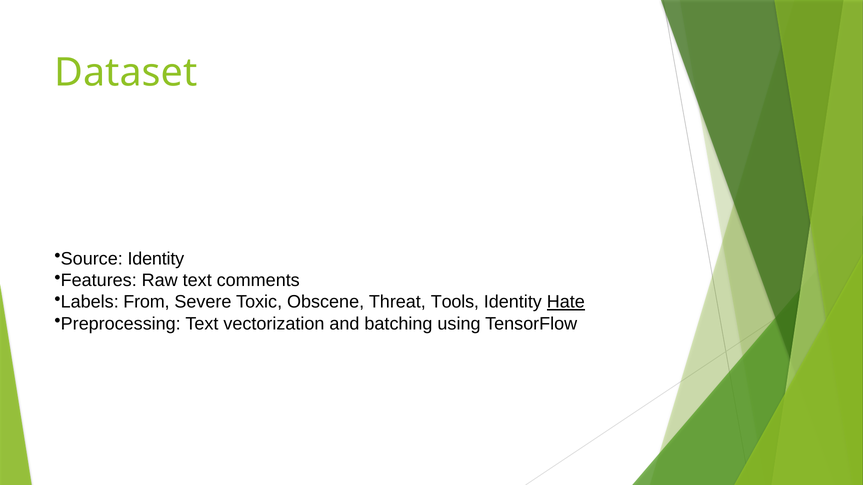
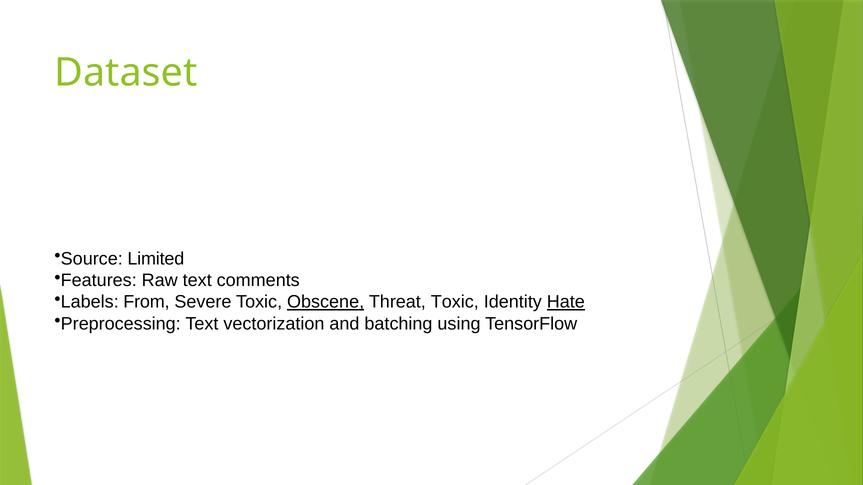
Source Identity: Identity -> Limited
Obscene underline: none -> present
Threat Tools: Tools -> Toxic
